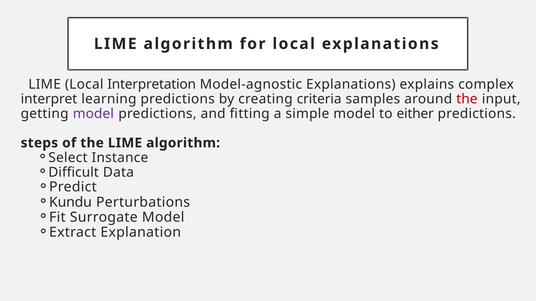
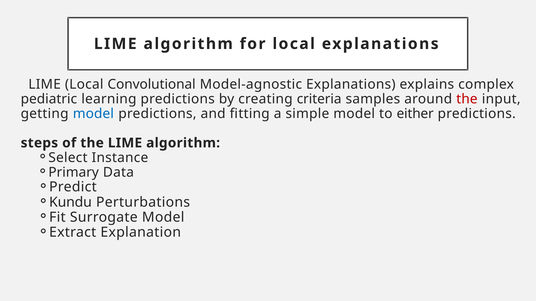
Interpretation: Interpretation -> Convolutional
interpret: interpret -> pediatric
model at (93, 114) colour: purple -> blue
Difficult: Difficult -> Primary
